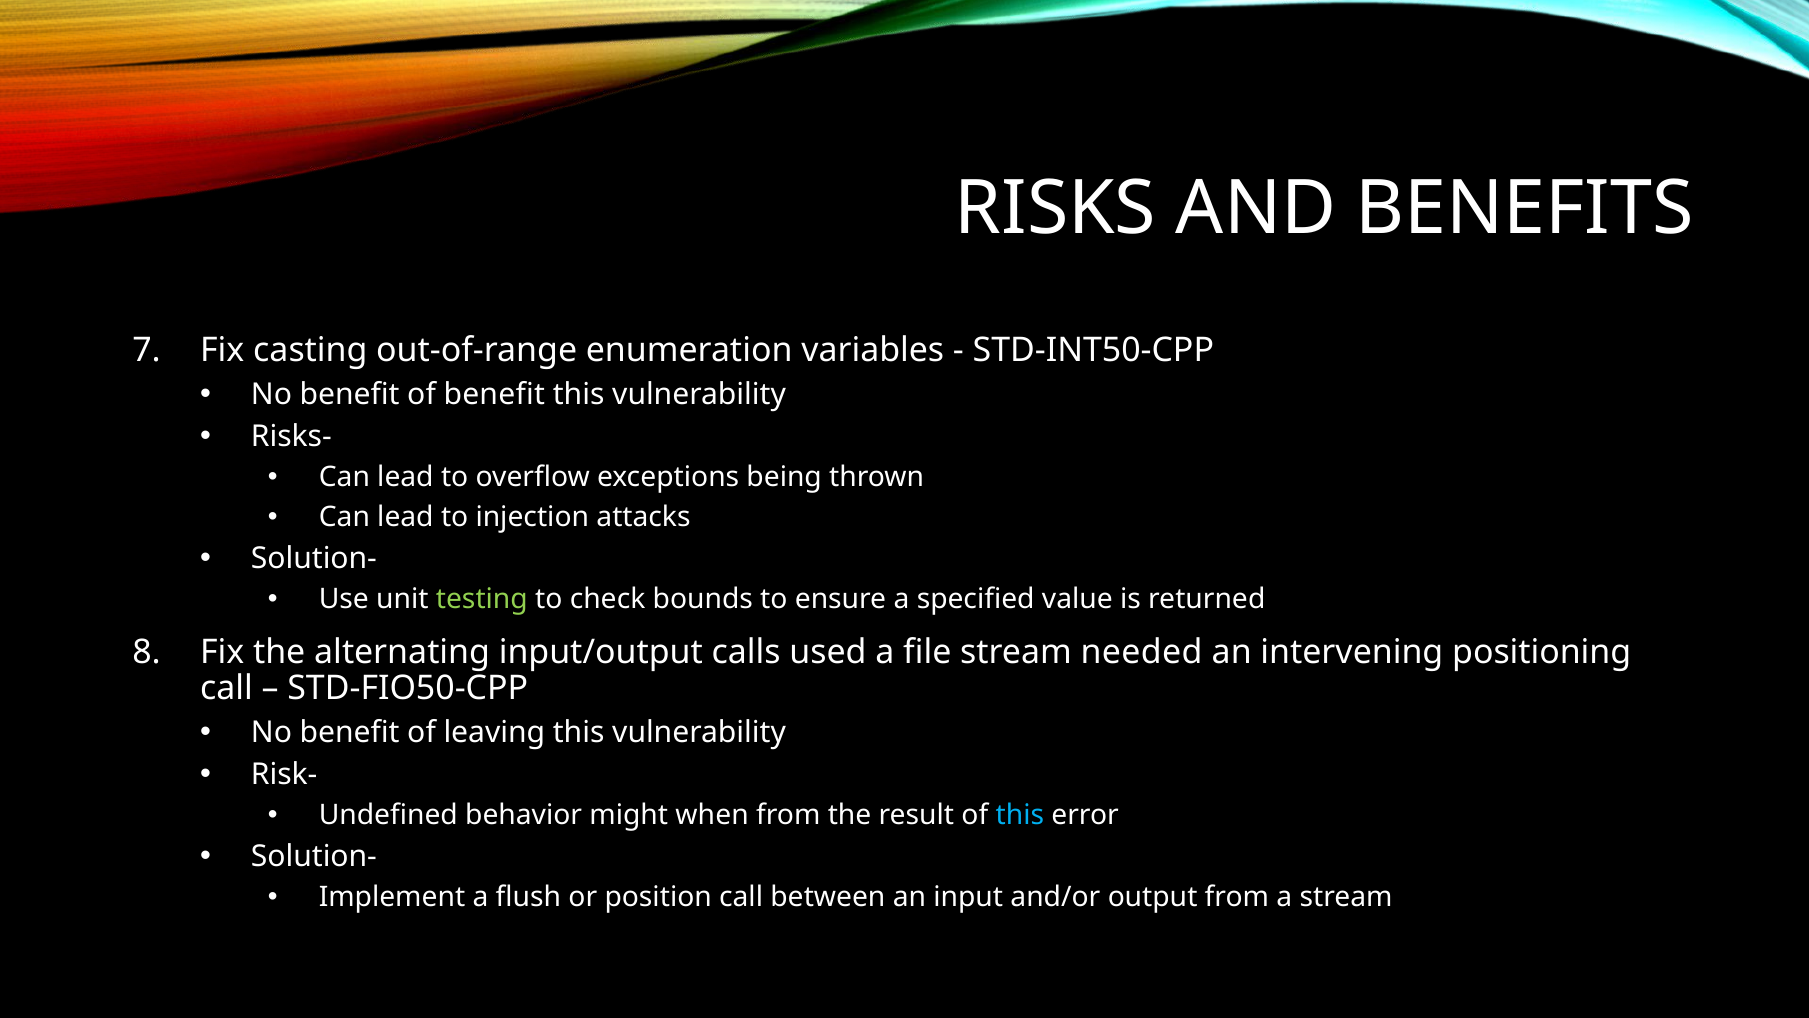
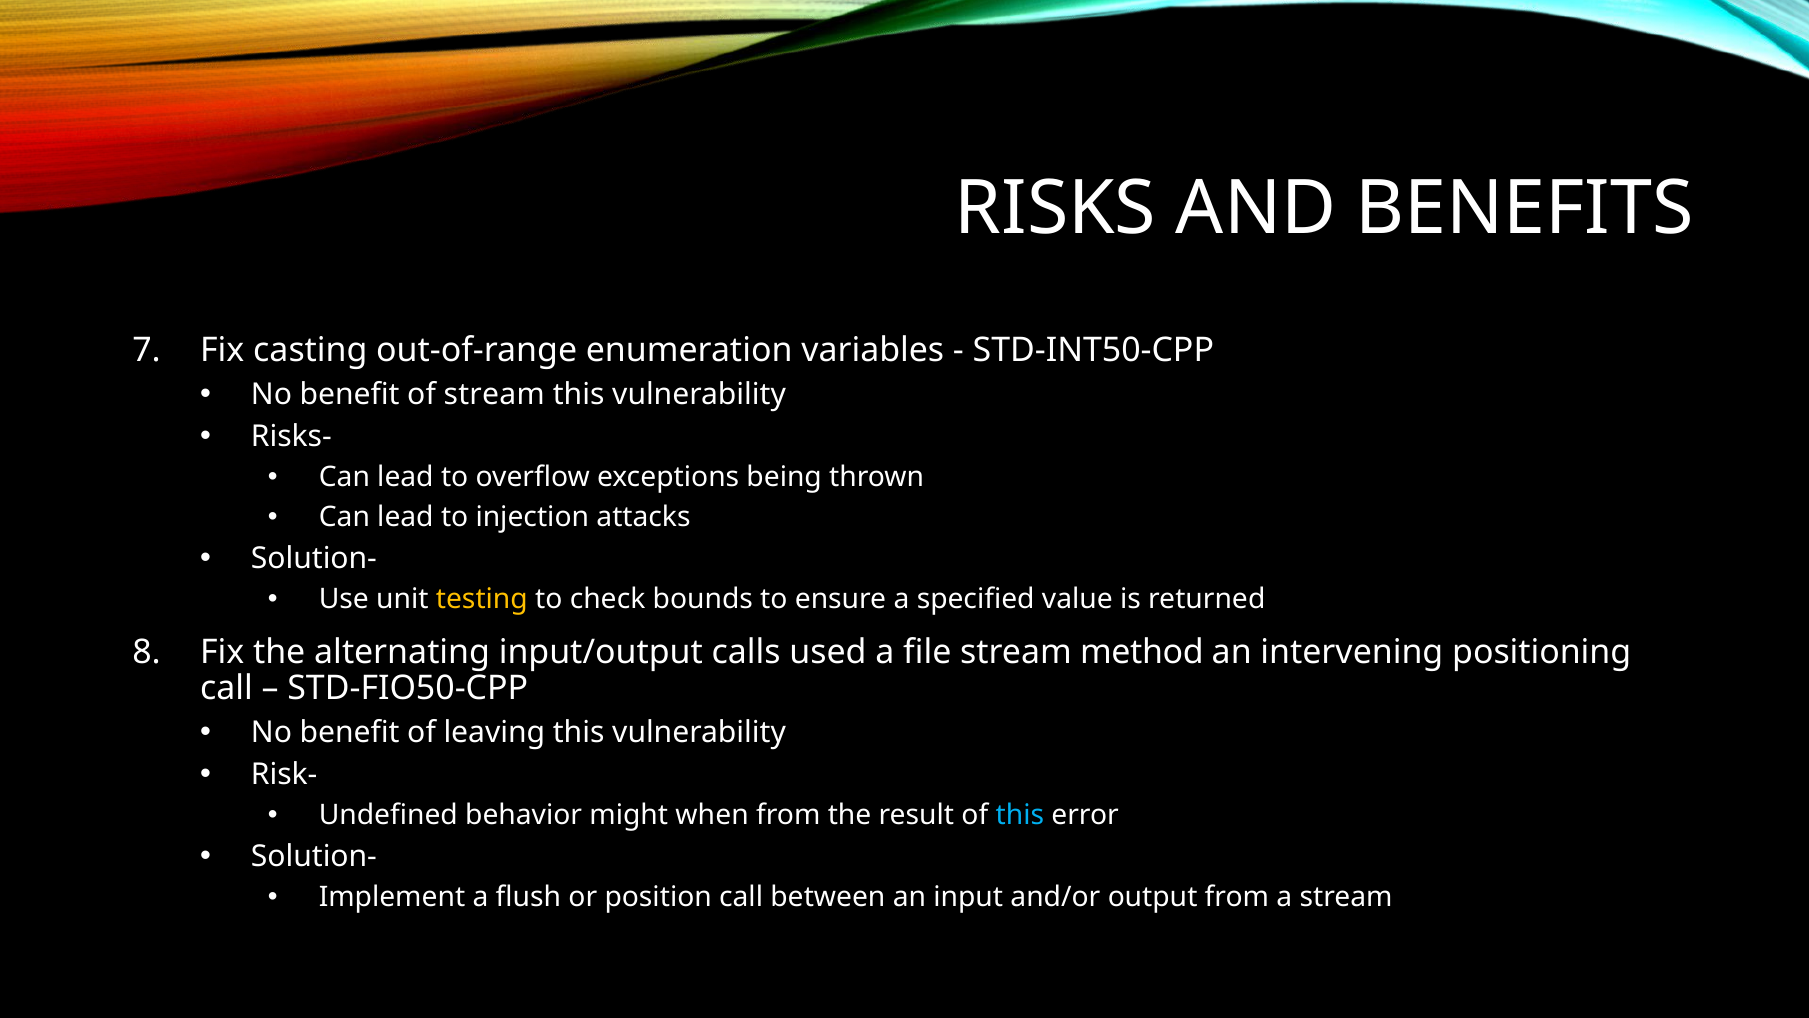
of benefit: benefit -> stream
testing colour: light green -> yellow
needed: needed -> method
